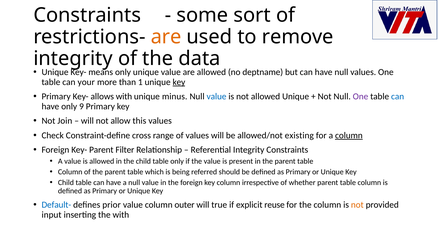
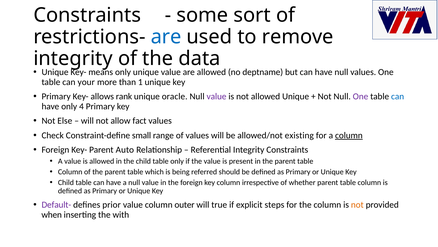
are at (166, 37) colour: orange -> blue
key at (179, 82) underline: present -> none
allows with: with -> rank
minus: minus -> oracle
value at (217, 96) colour: blue -> purple
9: 9 -> 4
Join: Join -> Else
this: this -> fact
cross: cross -> small
Filter: Filter -> Auto
Default- colour: blue -> purple
reuse: reuse -> steps
input: input -> when
